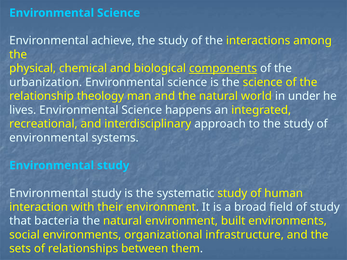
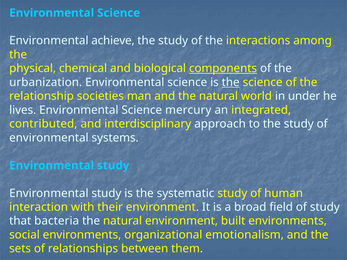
the at (231, 82) underline: none -> present
theology: theology -> societies
happens: happens -> mercury
recreational: recreational -> contributed
infrastructure: infrastructure -> emotionalism
